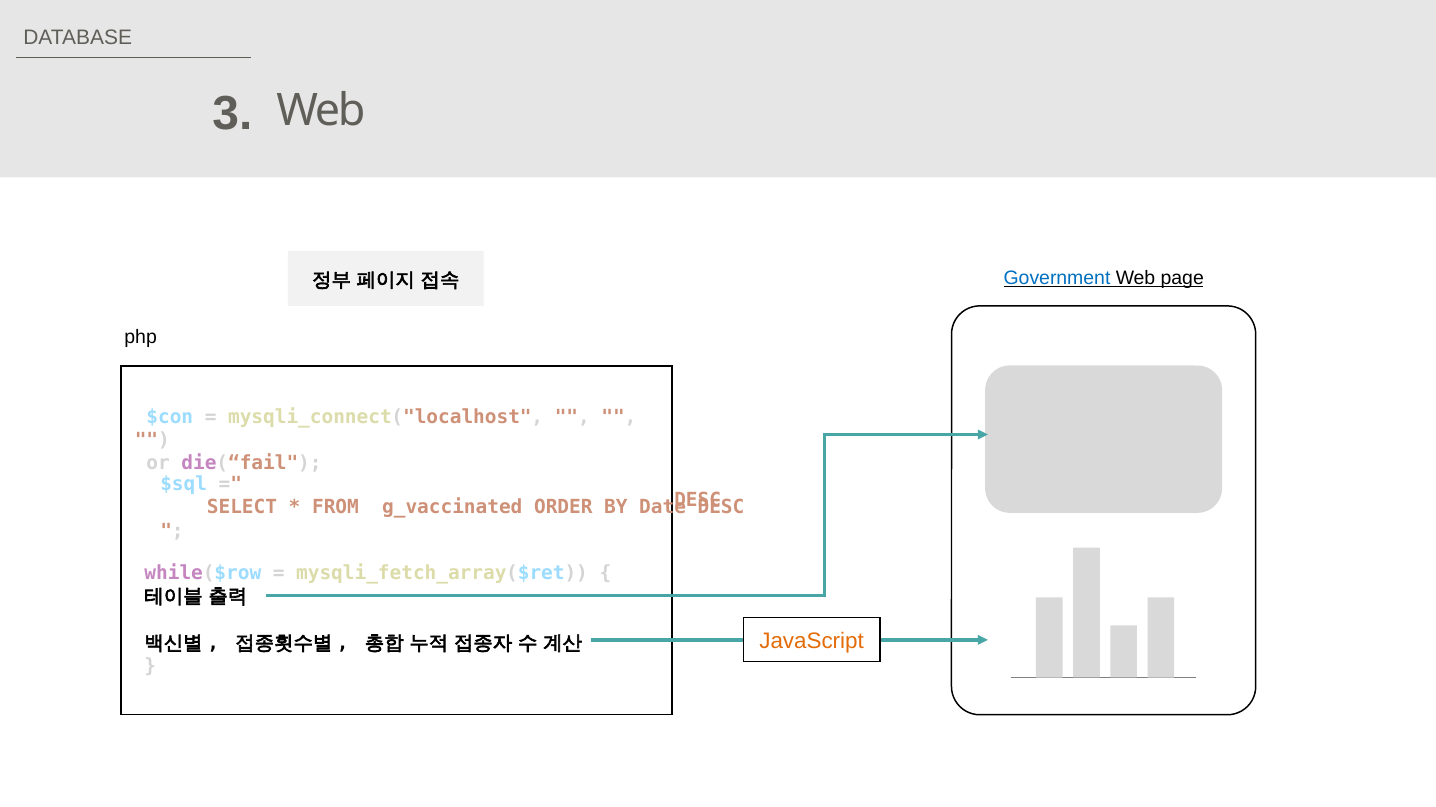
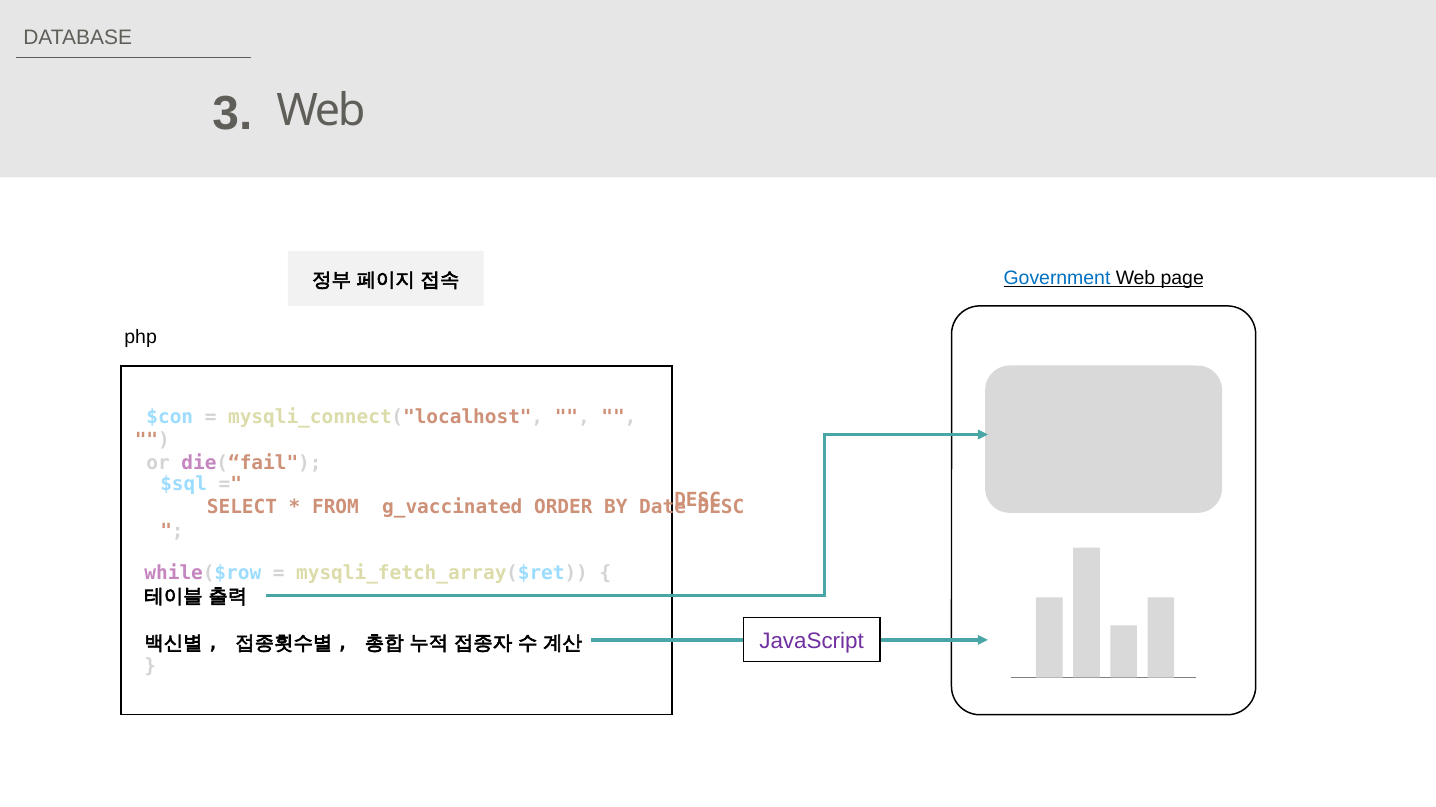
JavaScript colour: orange -> purple
